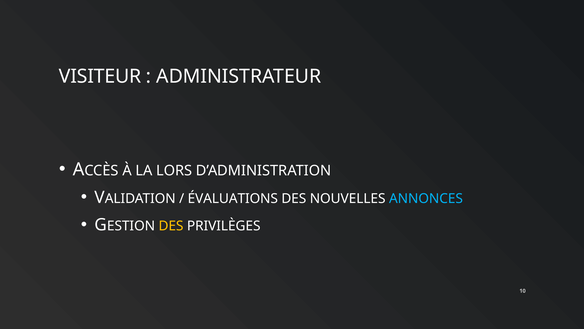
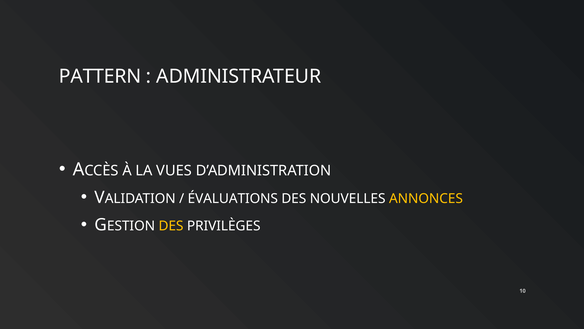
VISITEUR: VISITEUR -> PATTERN
LORS: LORS -> VUES
ANNONCES colour: light blue -> yellow
